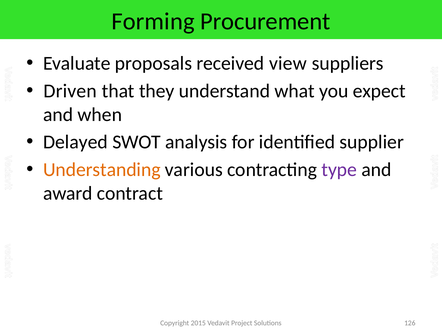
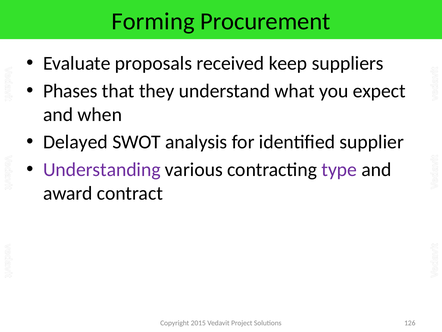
view: view -> keep
Driven: Driven -> Phases
Understanding colour: orange -> purple
